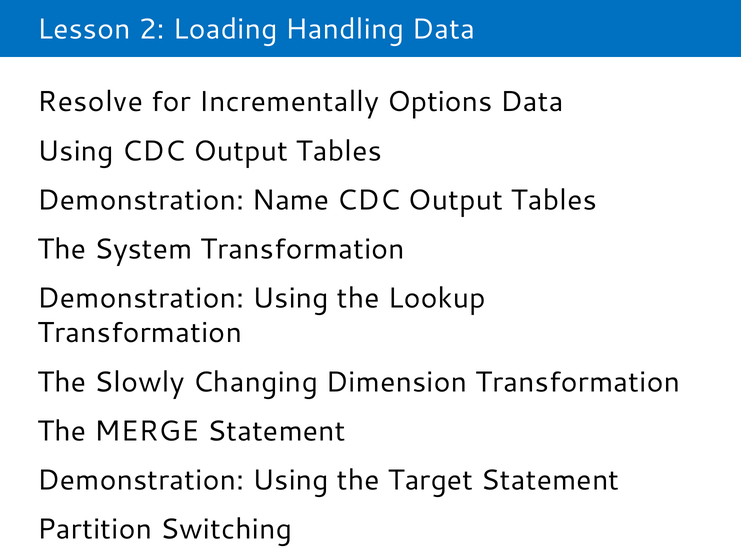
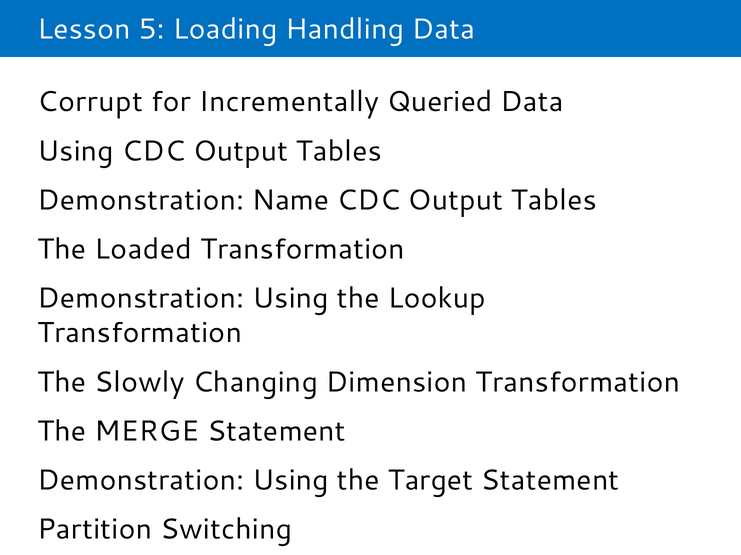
2: 2 -> 5
Resolve: Resolve -> Corrupt
Options: Options -> Queried
System: System -> Loaded
